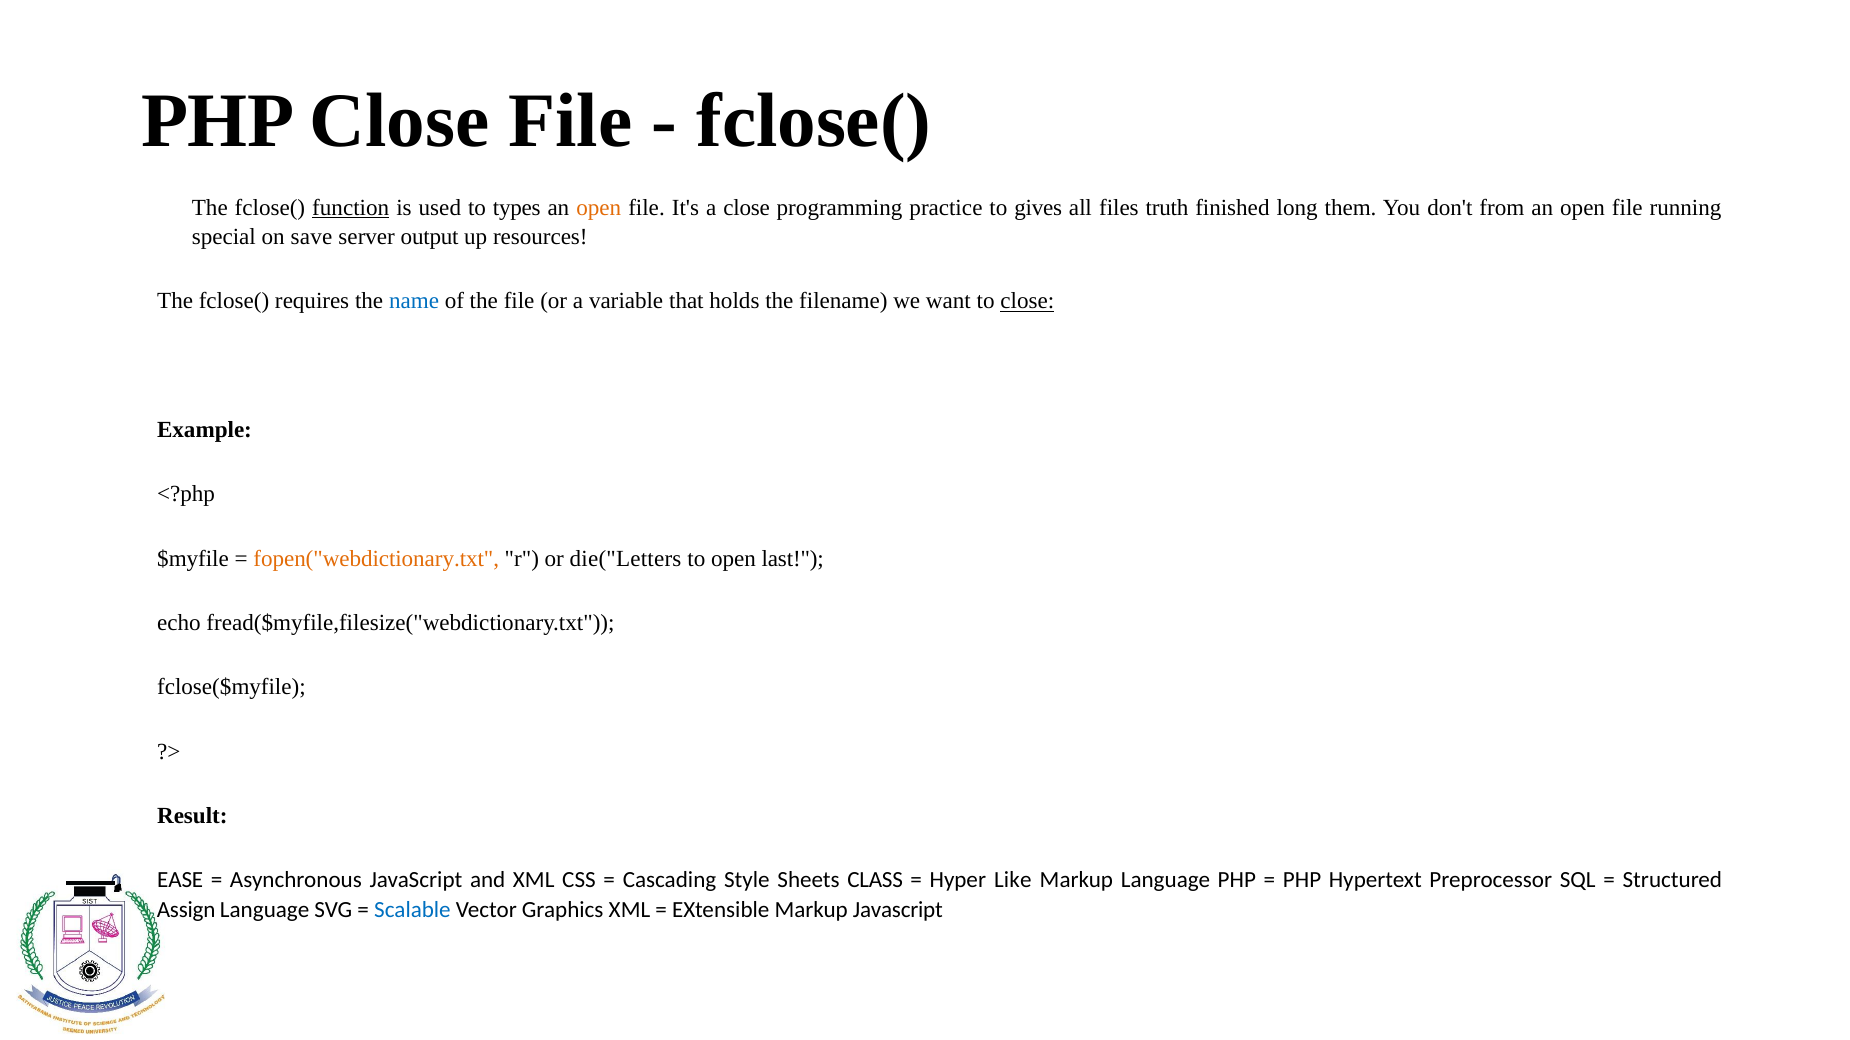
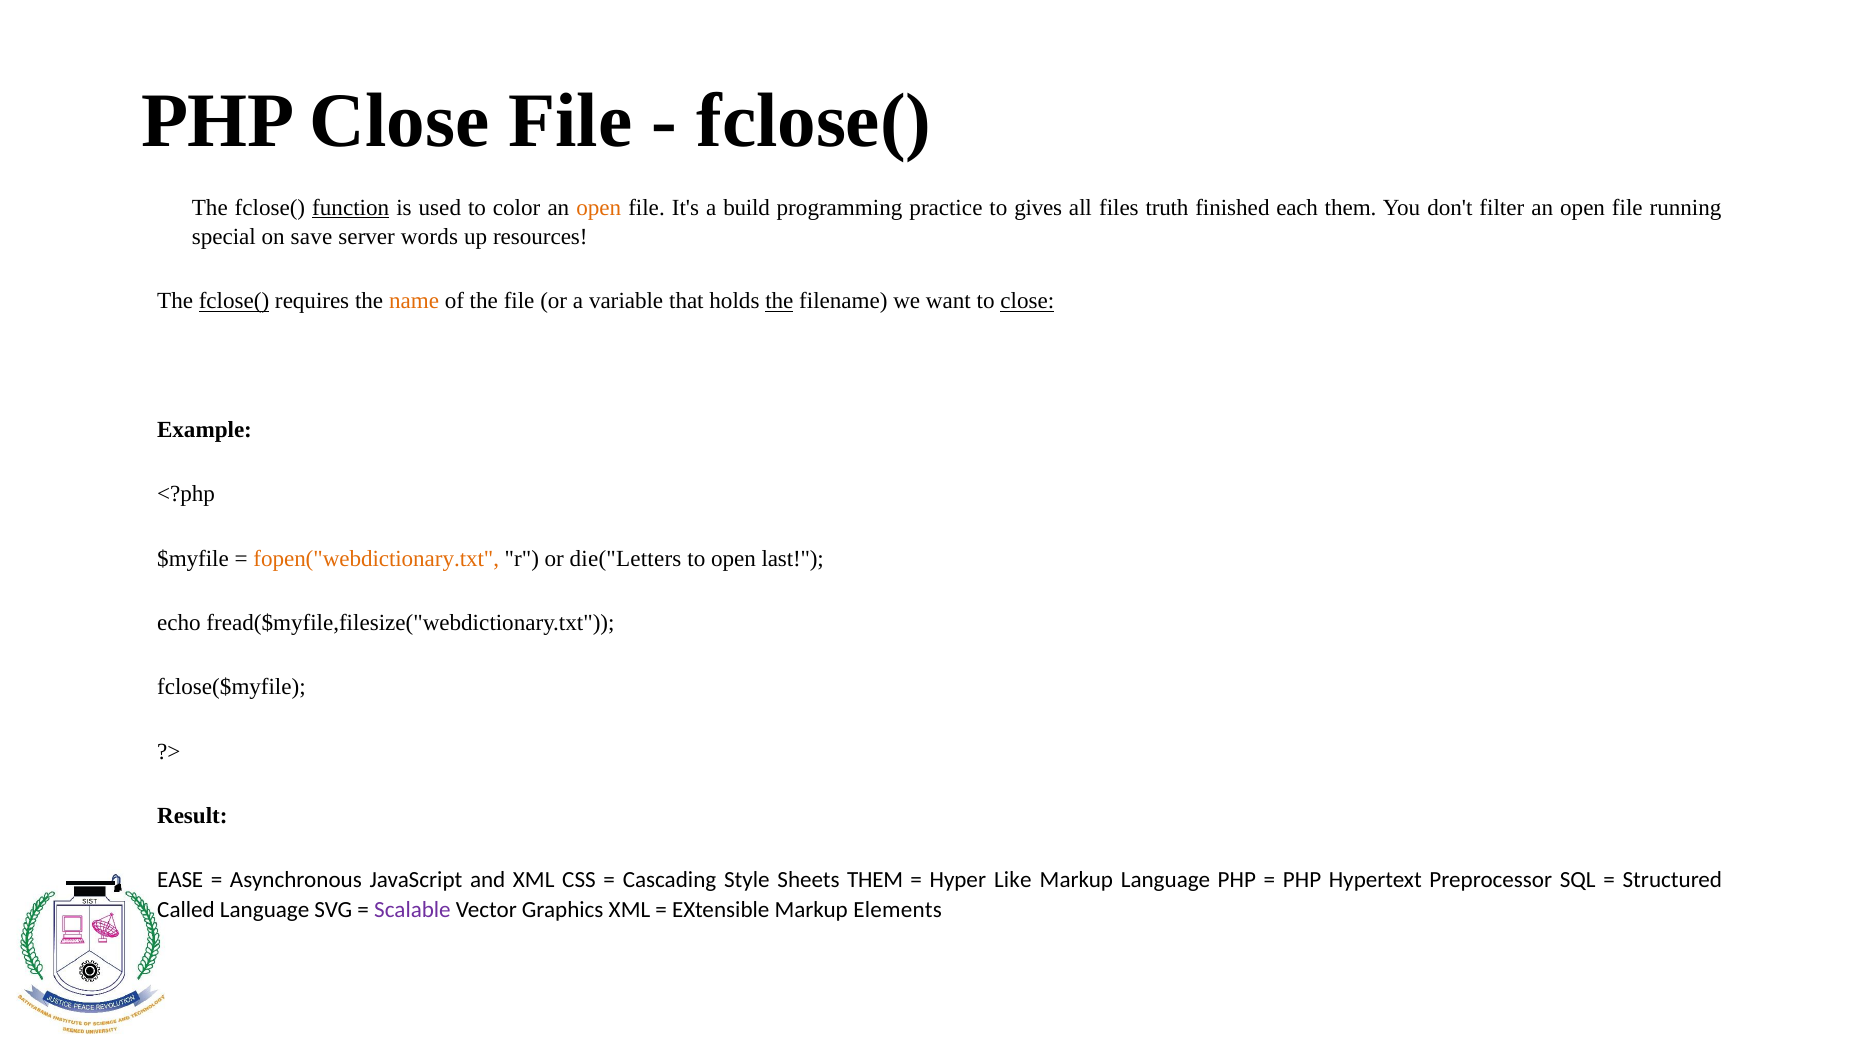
types: types -> color
a close: close -> build
long: long -> each
from: from -> filter
output: output -> words
fclose( at (234, 302) underline: none -> present
name colour: blue -> orange
the at (779, 302) underline: none -> present
Sheets CLASS: CLASS -> THEM
Assign: Assign -> Called
Scalable colour: blue -> purple
Markup Javascript: Javascript -> Elements
